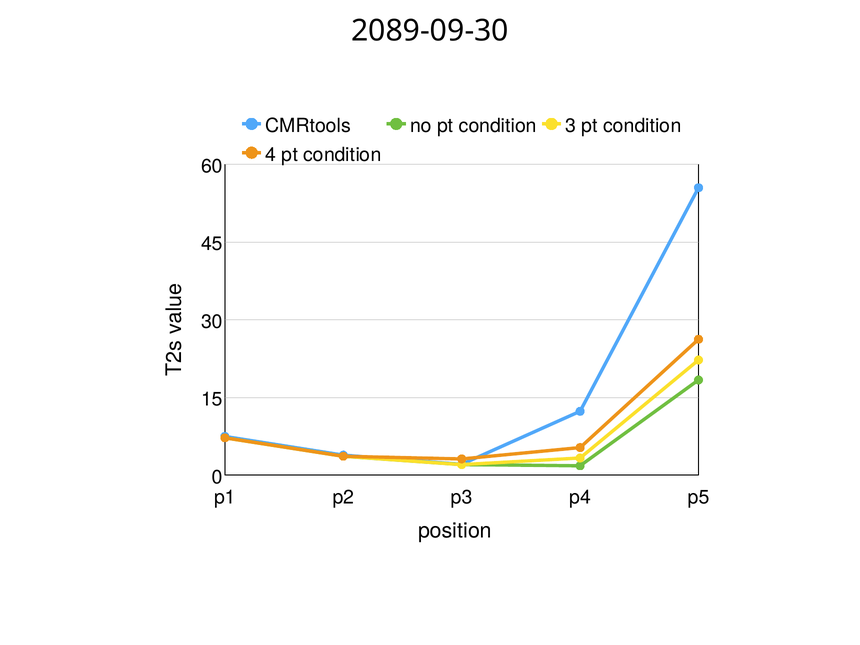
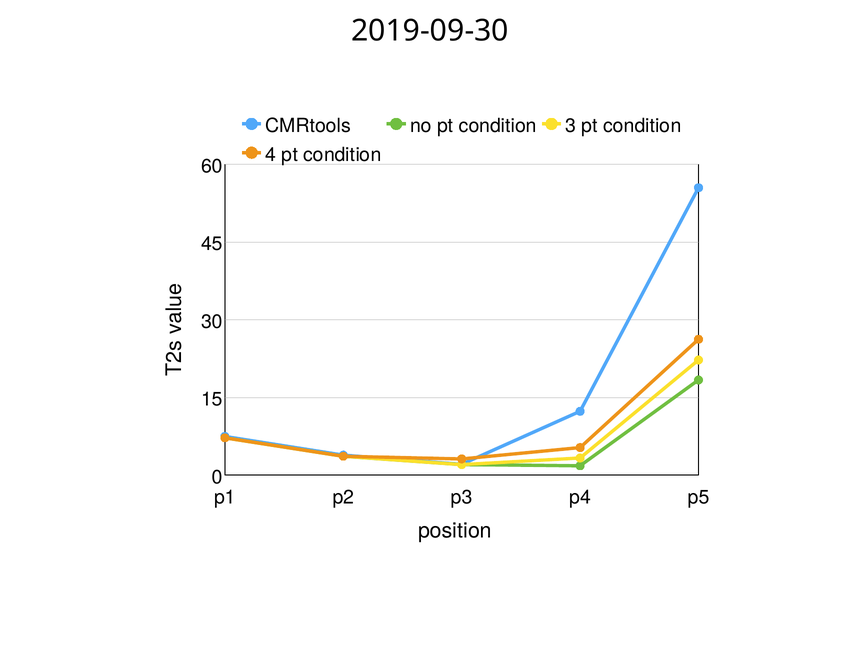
2089-09-30: 2089-09-30 -> 2019-09-30
